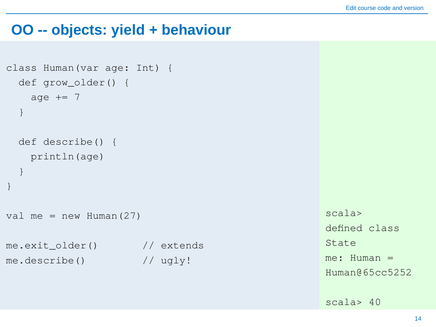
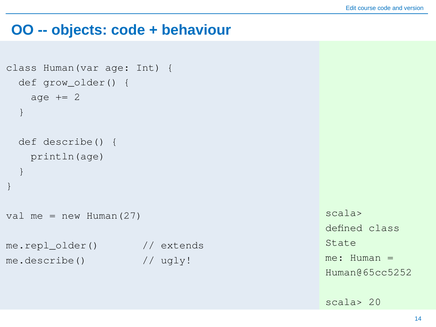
objects yield: yield -> code
7: 7 -> 2
me.exit_older(: me.exit_older( -> me.repl_older(
40: 40 -> 20
